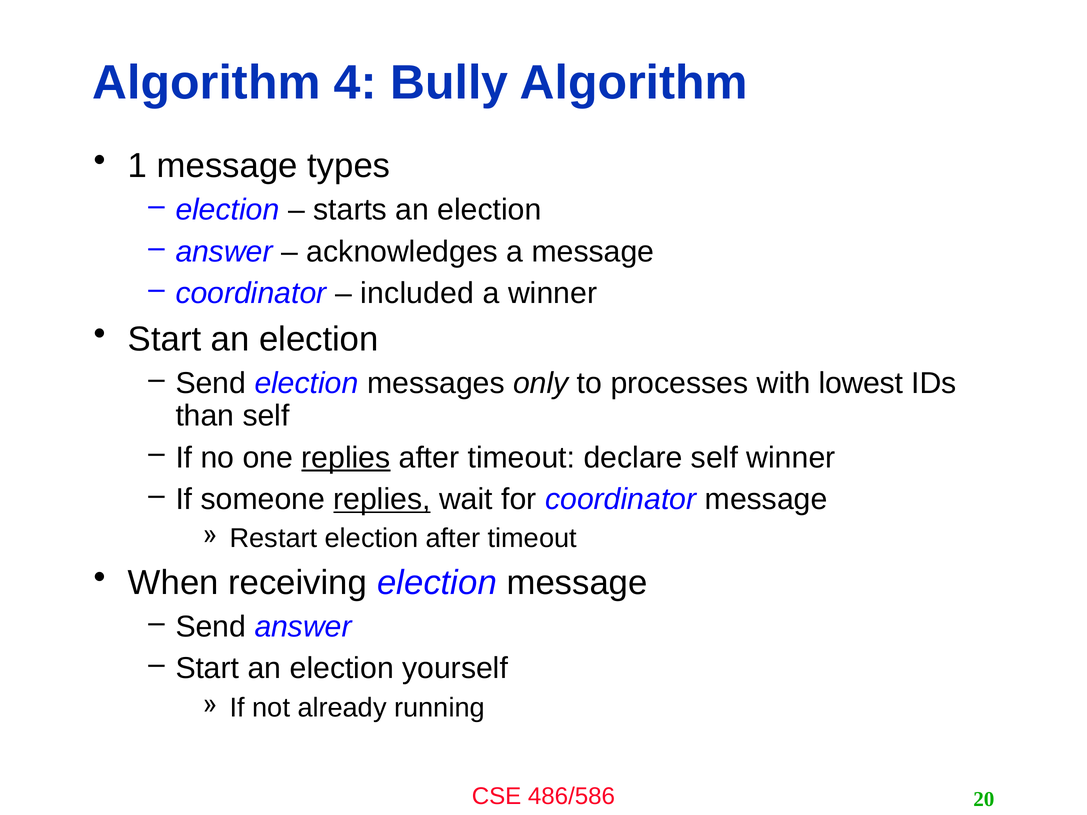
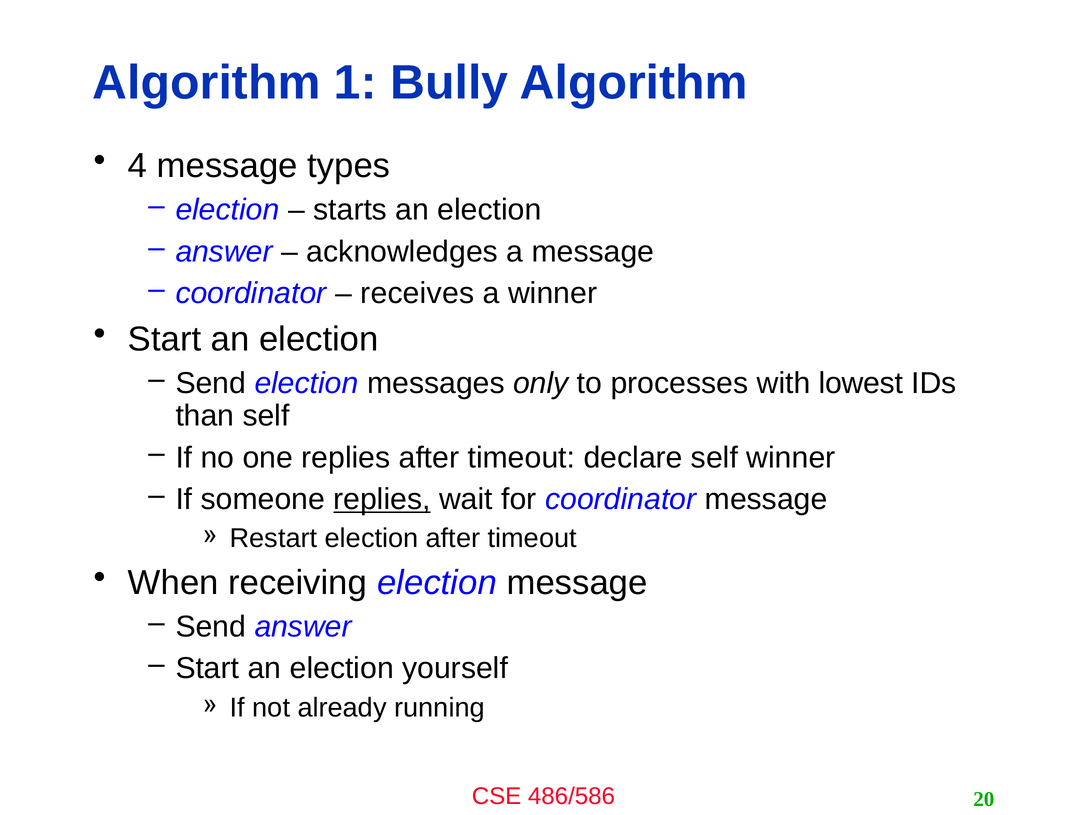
4: 4 -> 1
1: 1 -> 4
included: included -> receives
replies at (346, 458) underline: present -> none
